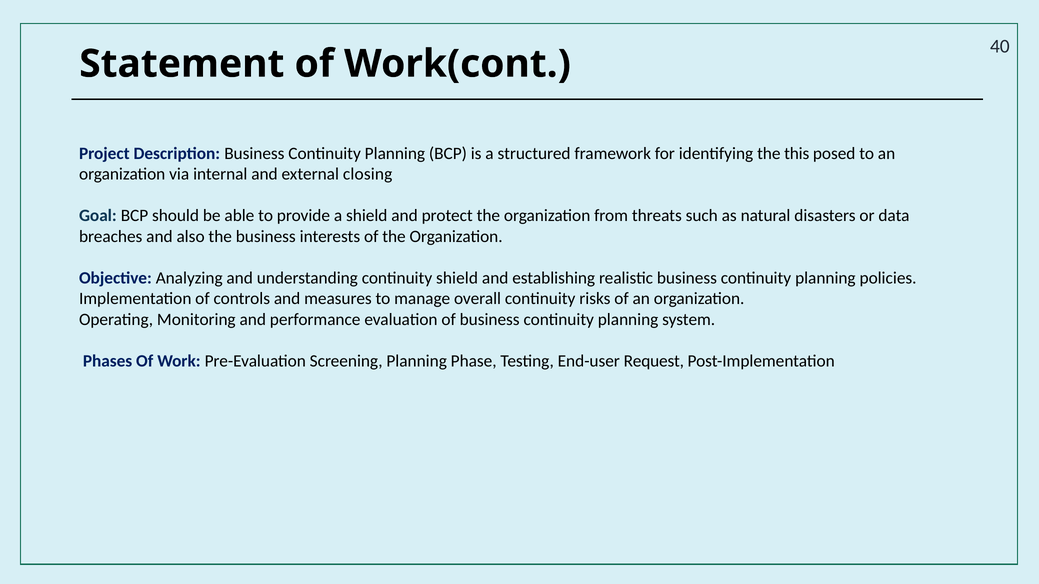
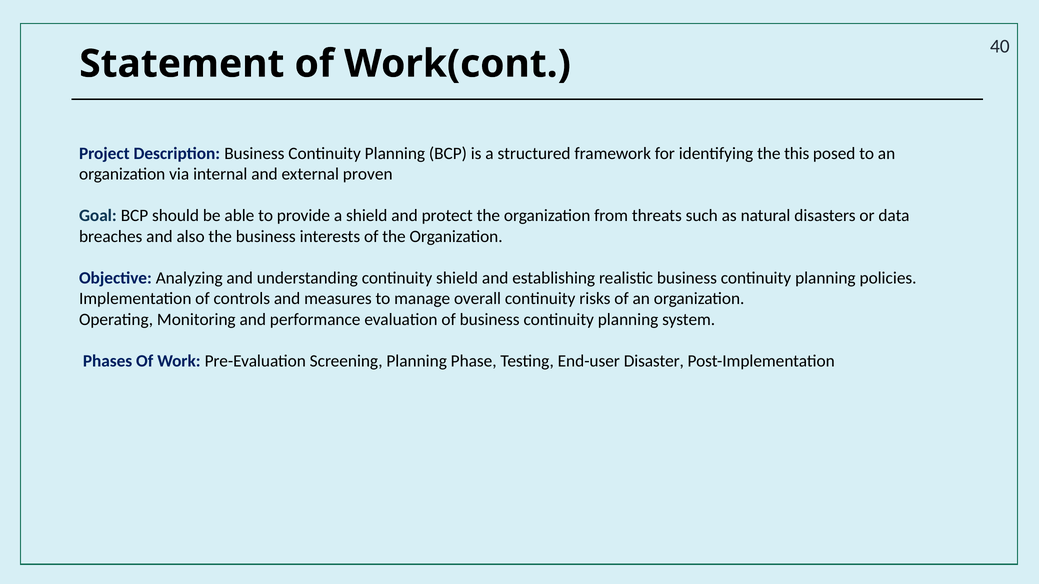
closing: closing -> proven
Request: Request -> Disaster
